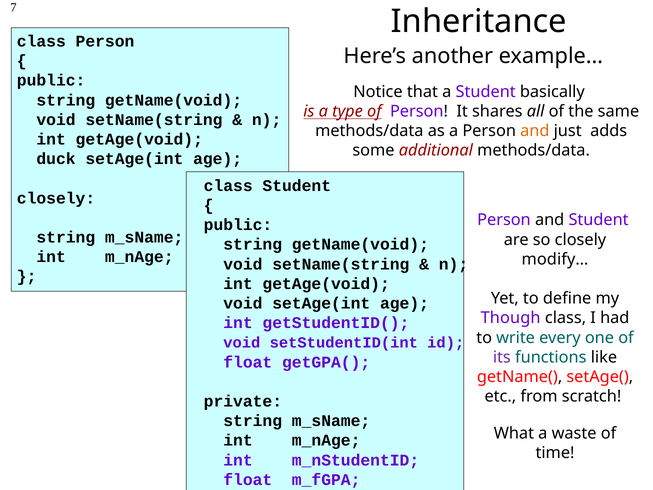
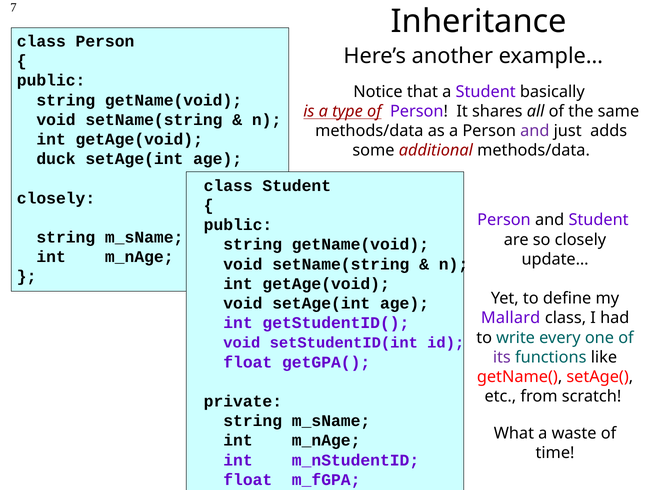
and at (535, 131) colour: orange -> purple
modify…: modify… -> update…
Though: Though -> Mallard
